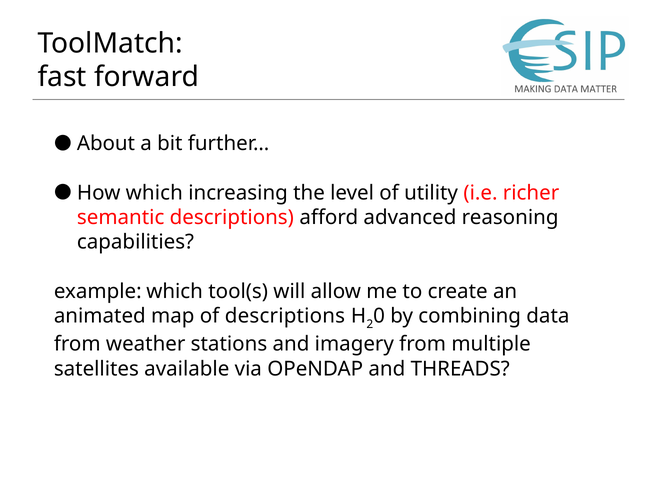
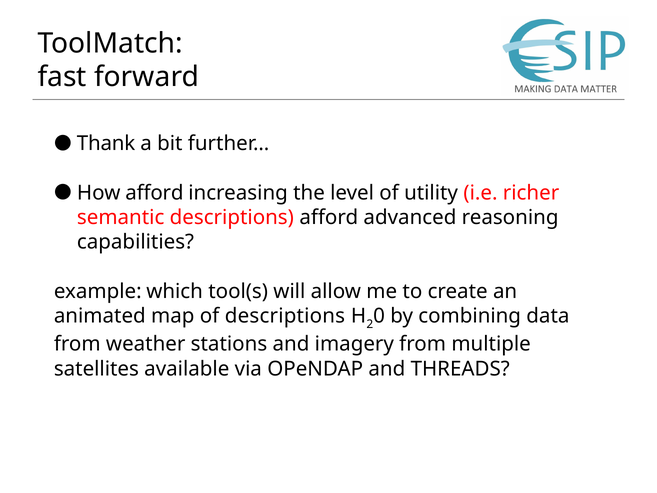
About: About -> Thank
How which: which -> afford
